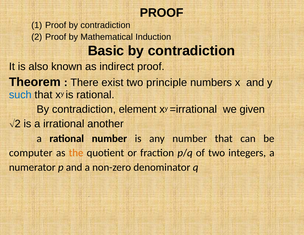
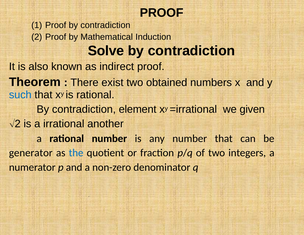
Basic: Basic -> Solve
principle: principle -> obtained
computer: computer -> generator
the colour: orange -> blue
